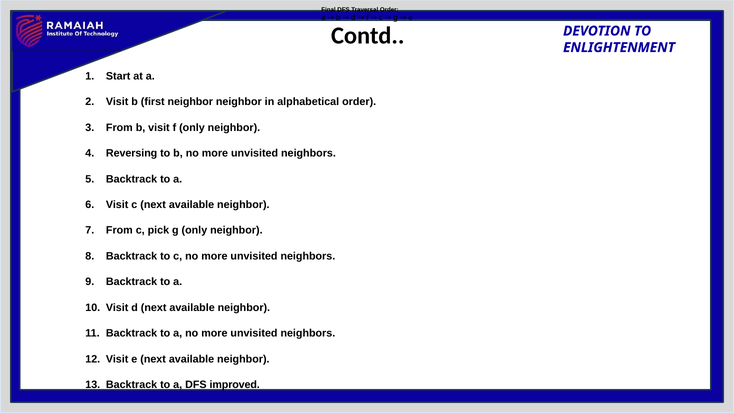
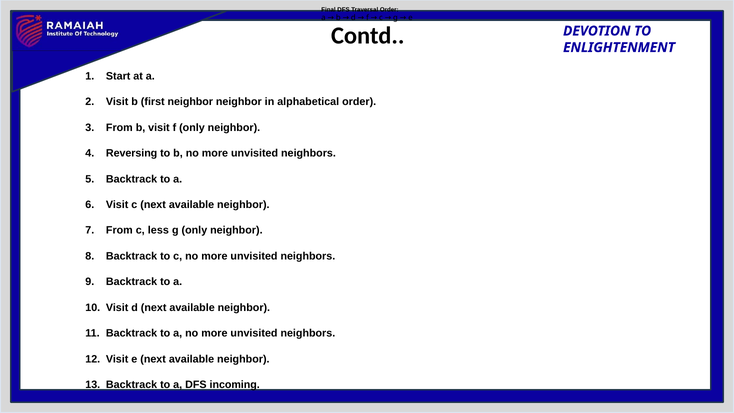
pick: pick -> less
improved: improved -> incoming
